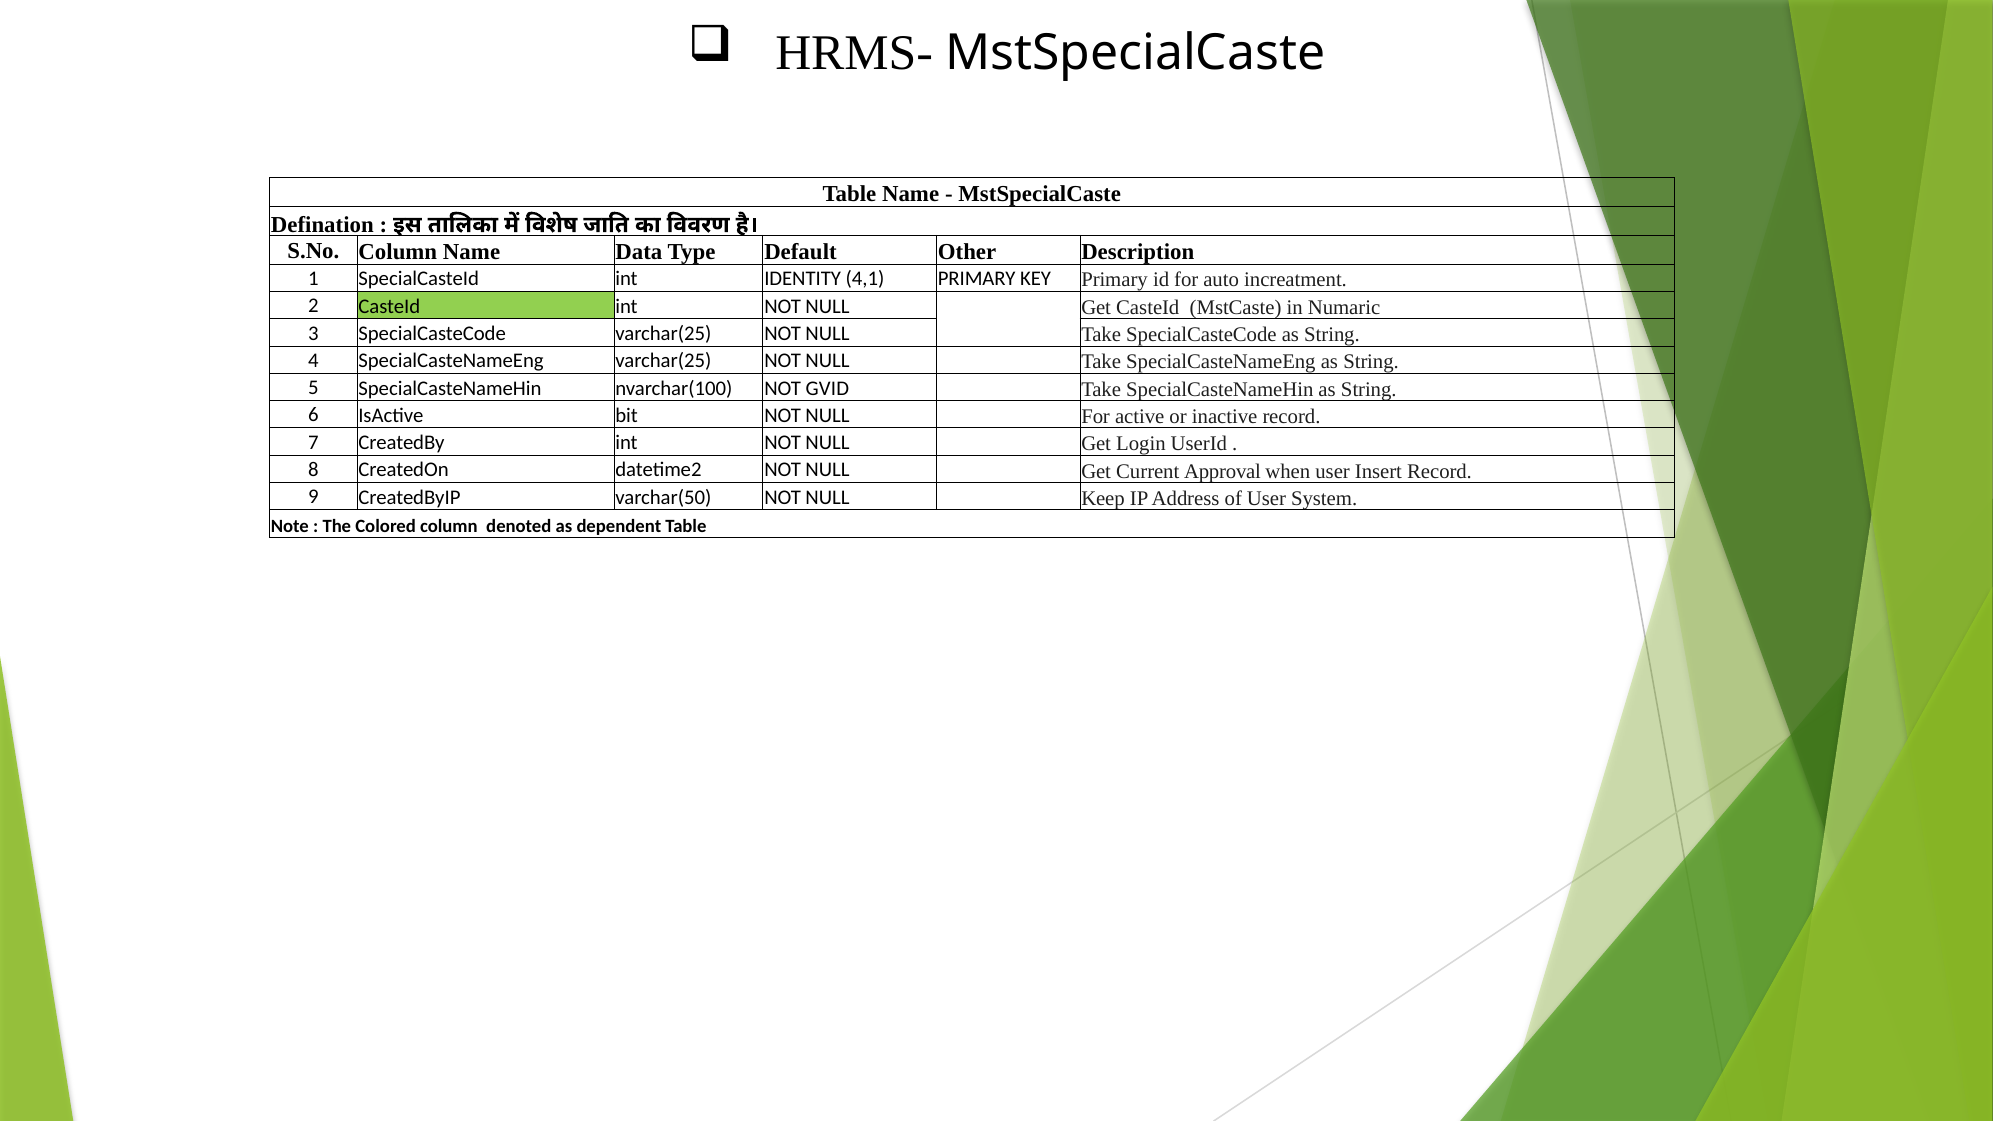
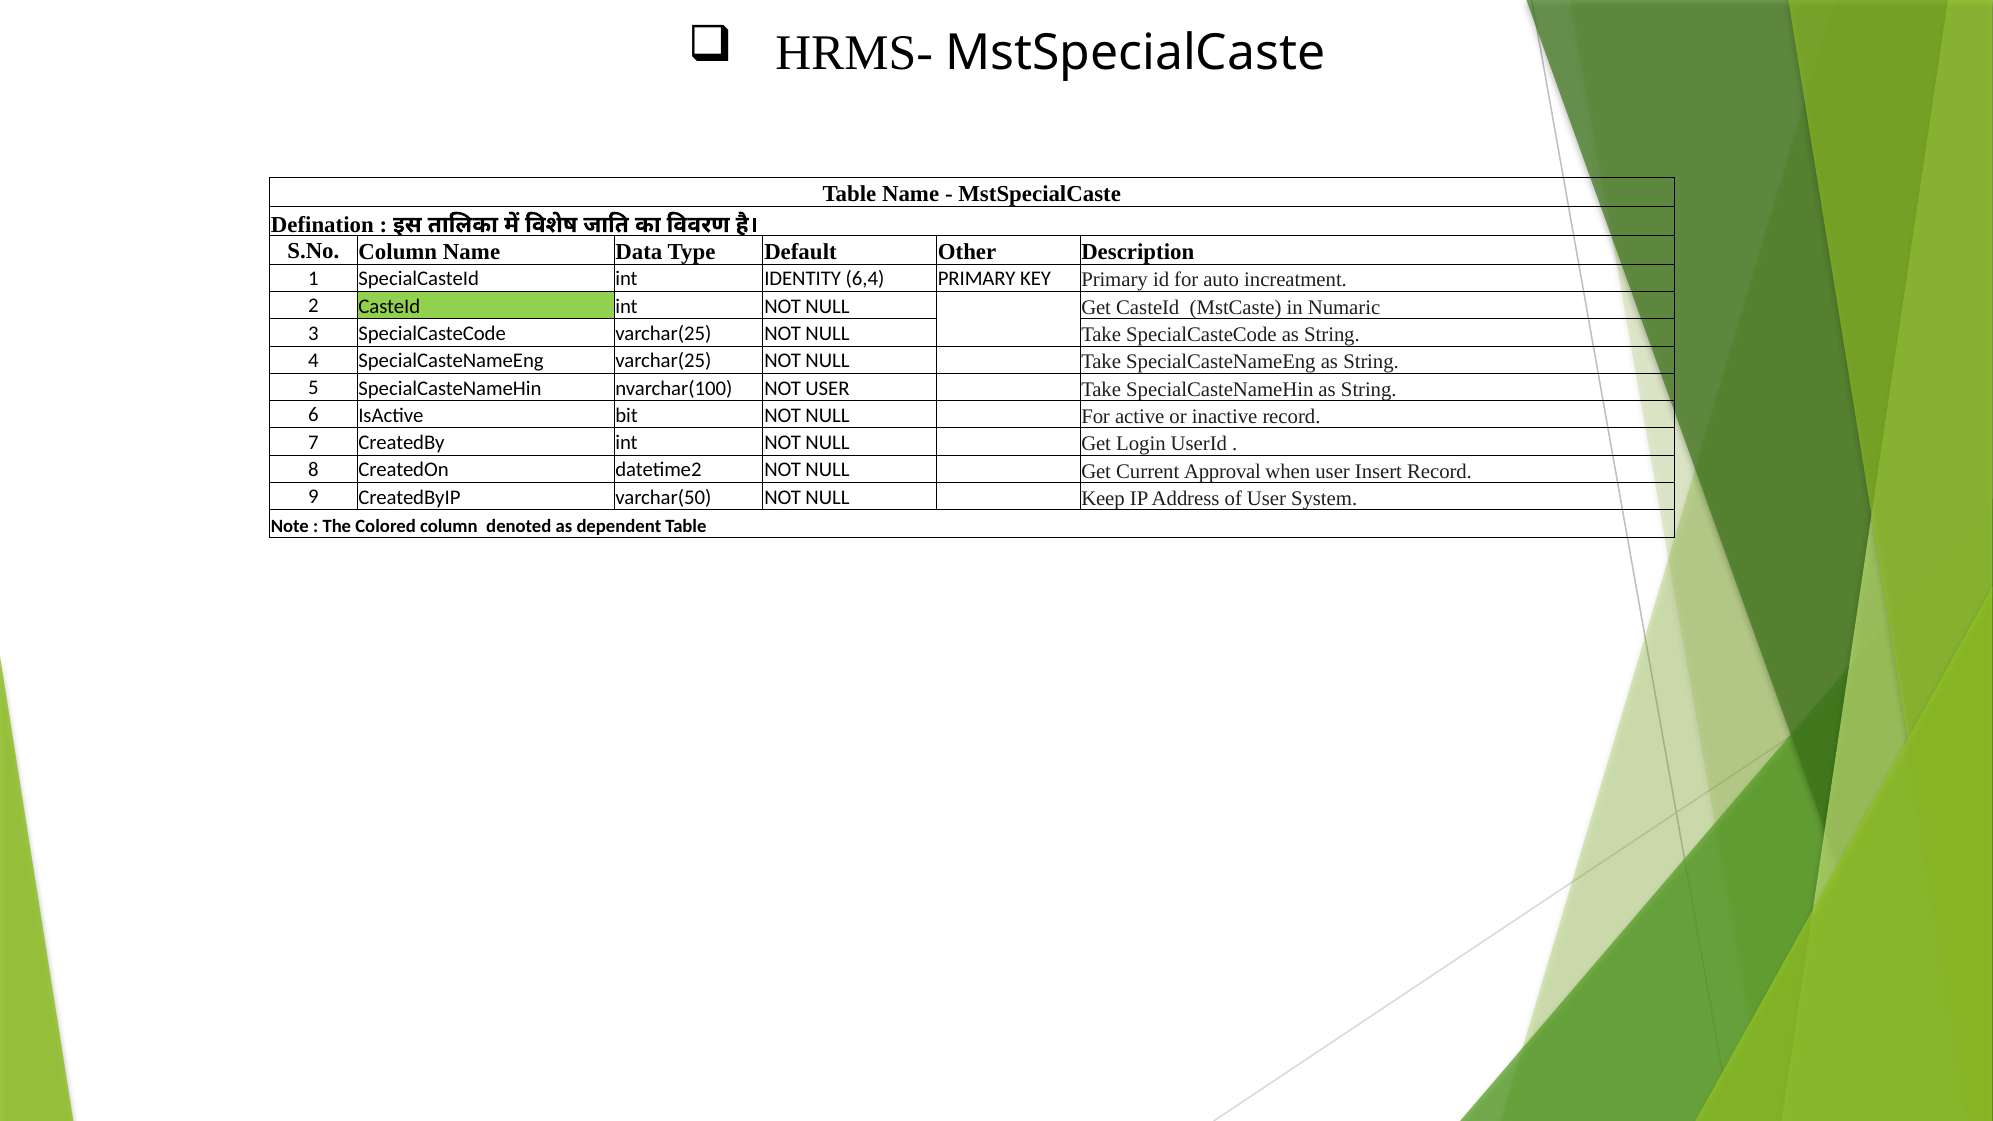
4,1: 4,1 -> 6,4
NOT GVID: GVID -> USER
